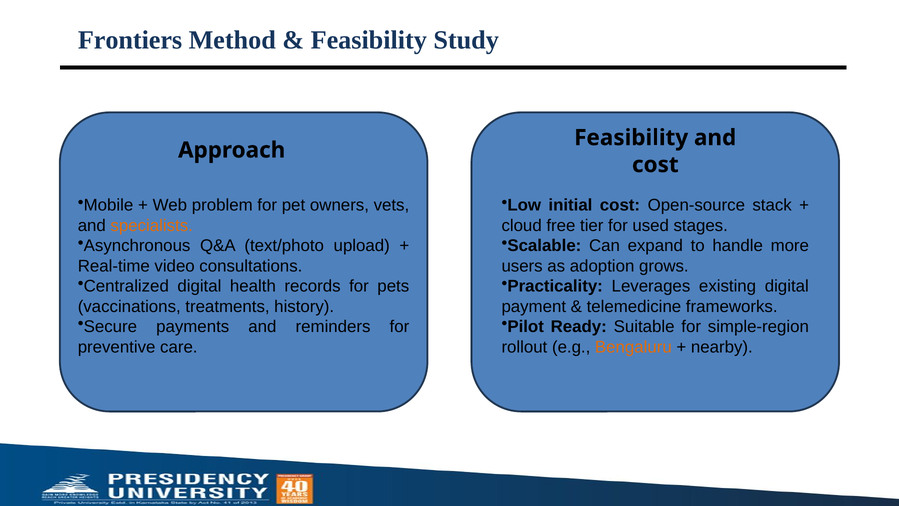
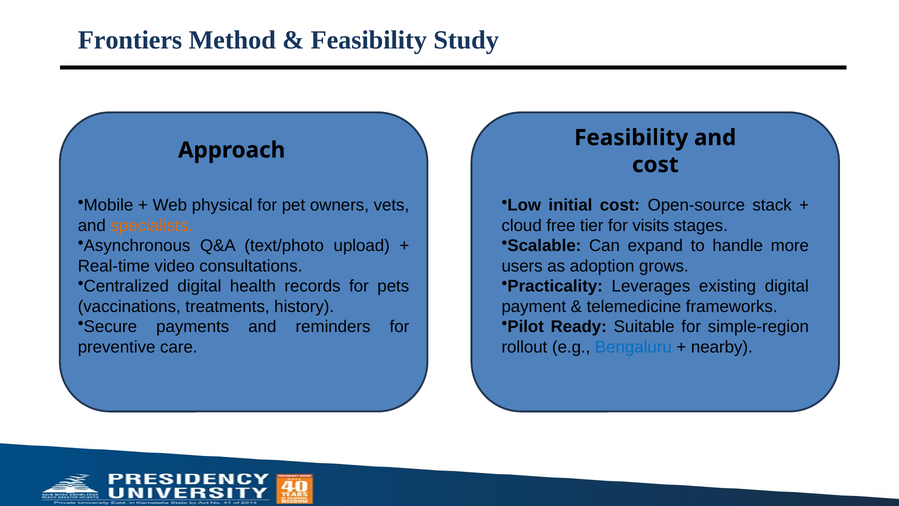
problem: problem -> physical
used: used -> visits
Bengaluru colour: orange -> blue
